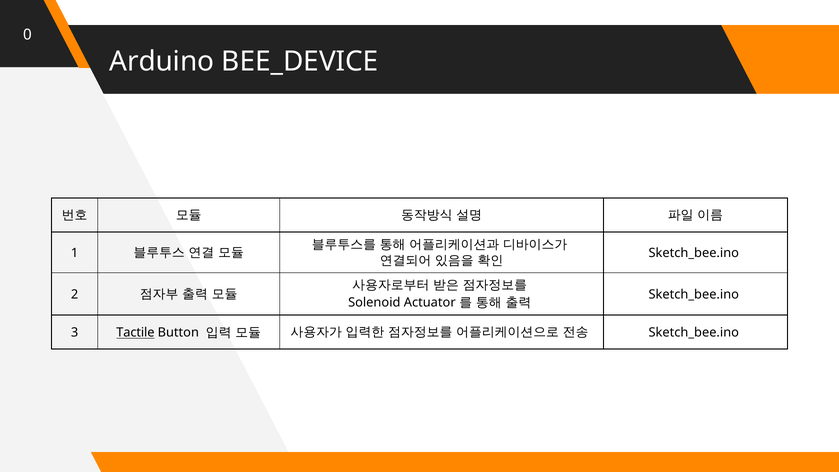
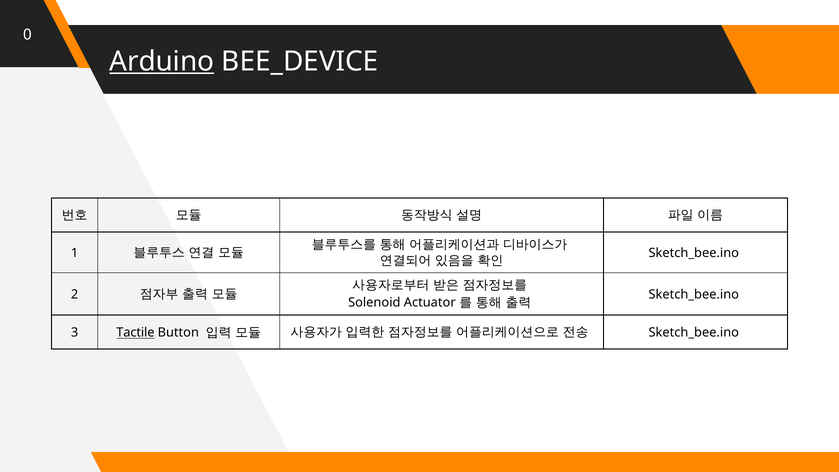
Arduino underline: none -> present
